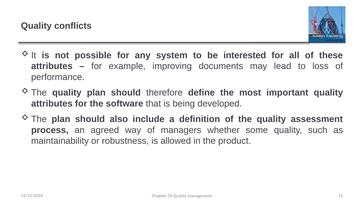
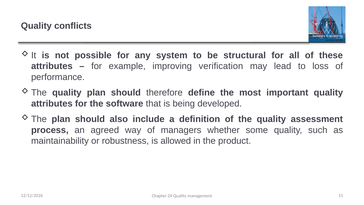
interested: interested -> structural
documents: documents -> verification
